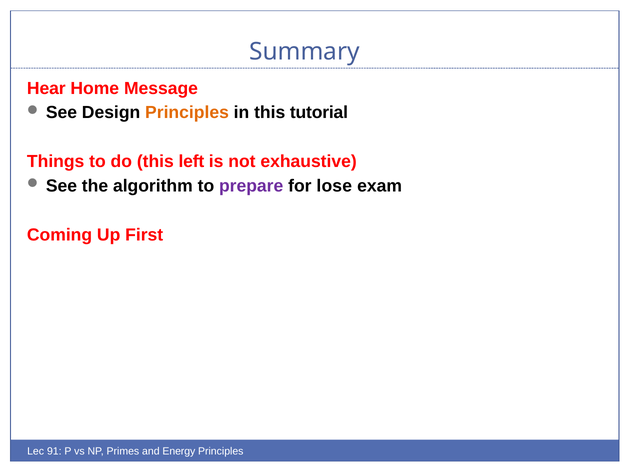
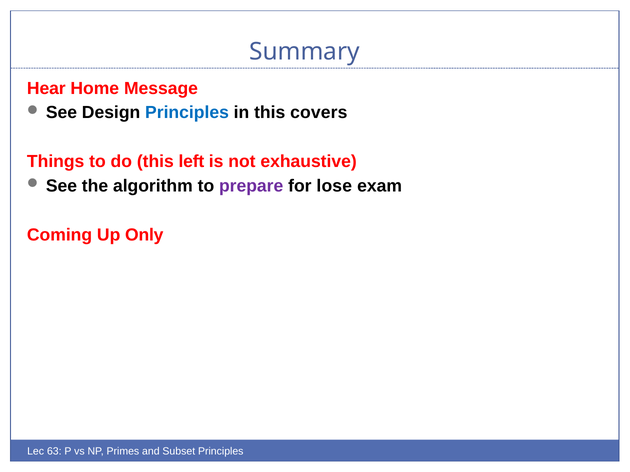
Principles at (187, 113) colour: orange -> blue
tutorial: tutorial -> covers
First: First -> Only
91: 91 -> 63
Energy: Energy -> Subset
